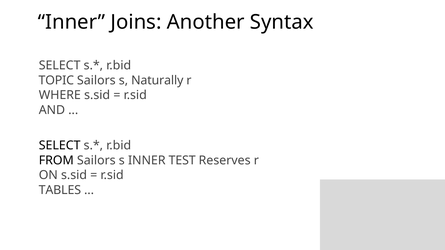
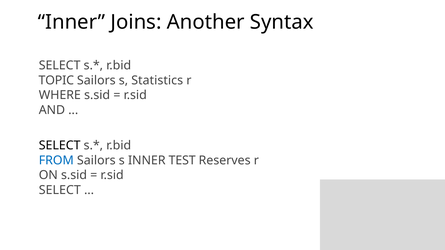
Naturally: Naturally -> Statistics
FROM colour: black -> blue
TABLES at (60, 190): TABLES -> SELECT
